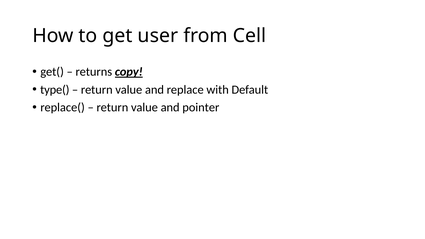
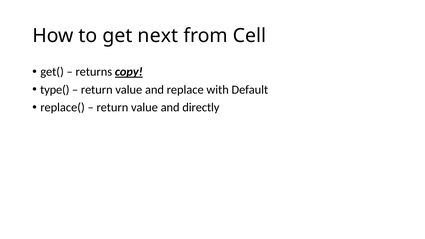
user: user -> next
pointer: pointer -> directly
